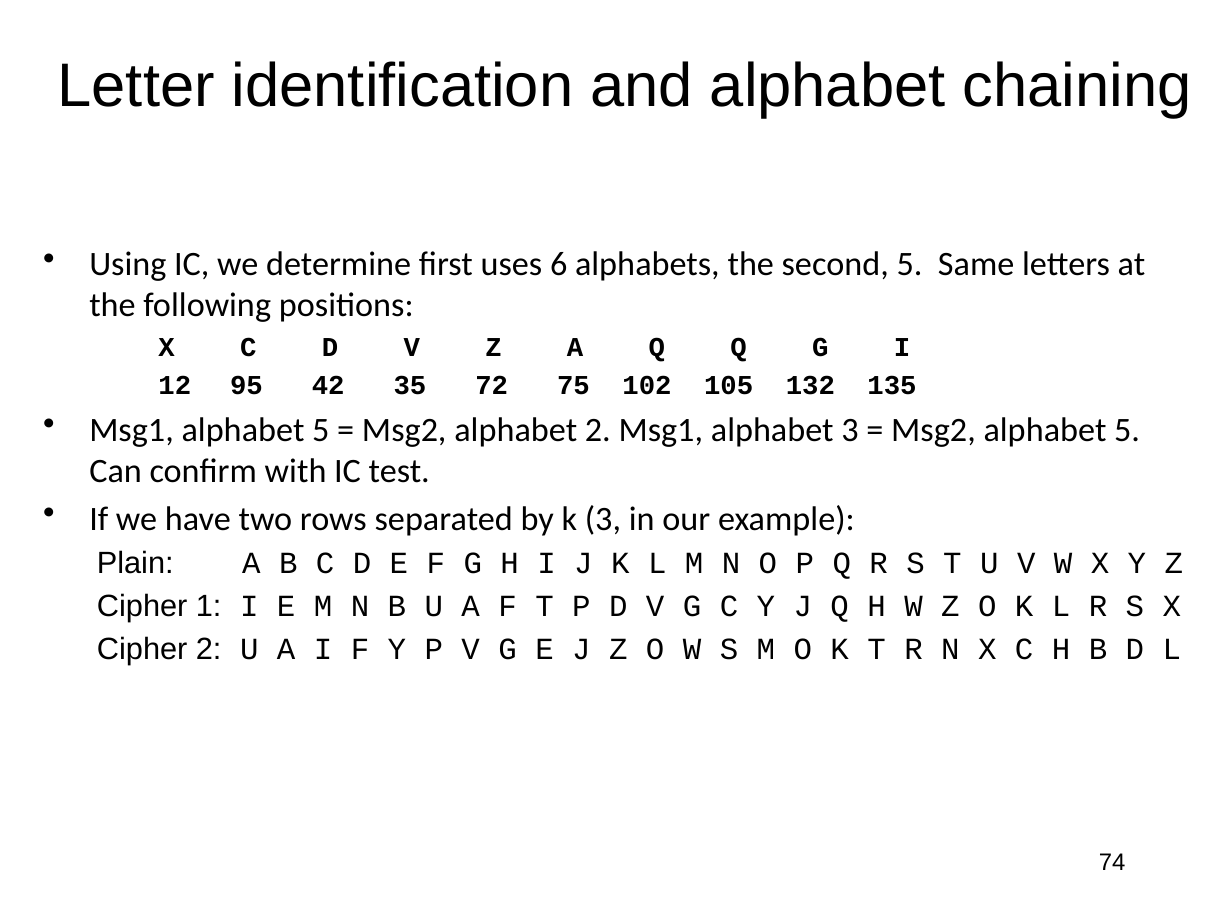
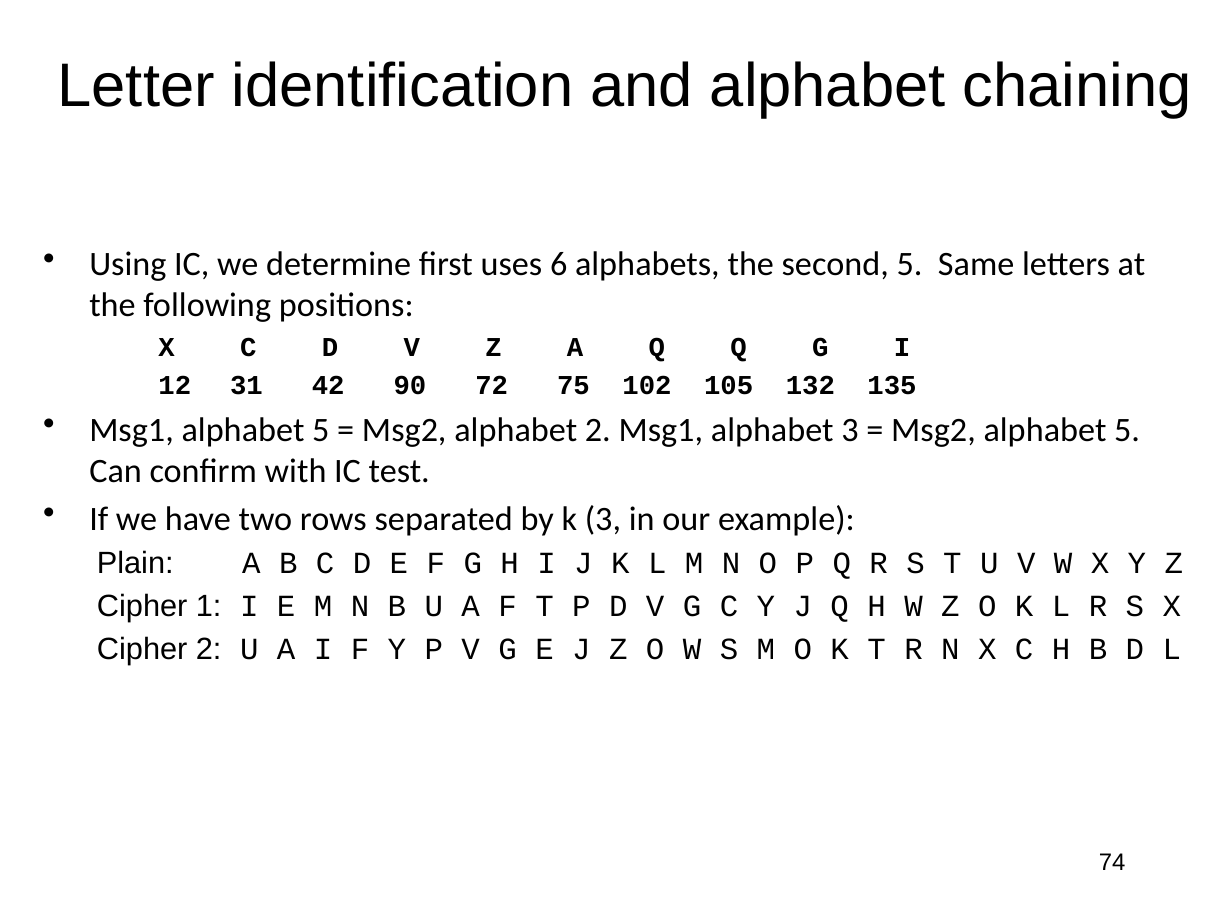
95: 95 -> 31
35: 35 -> 90
